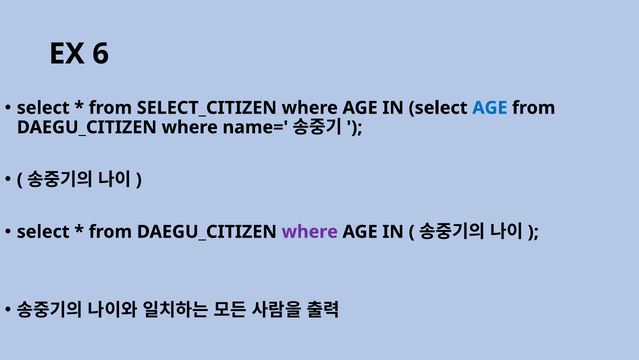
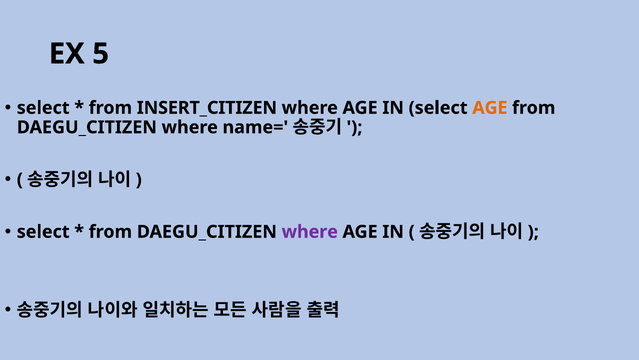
6: 6 -> 5
SELECT_CITIZEN: SELECT_CITIZEN -> INSERT_CITIZEN
AGE at (490, 108) colour: blue -> orange
